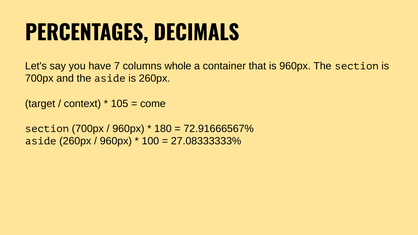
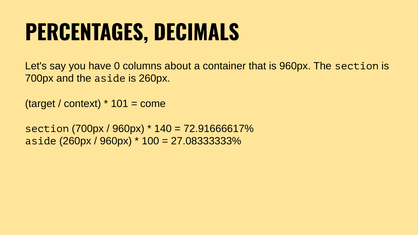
7: 7 -> 0
whole: whole -> about
105: 105 -> 101
180: 180 -> 140
72.91666567%: 72.91666567% -> 72.91666617%
